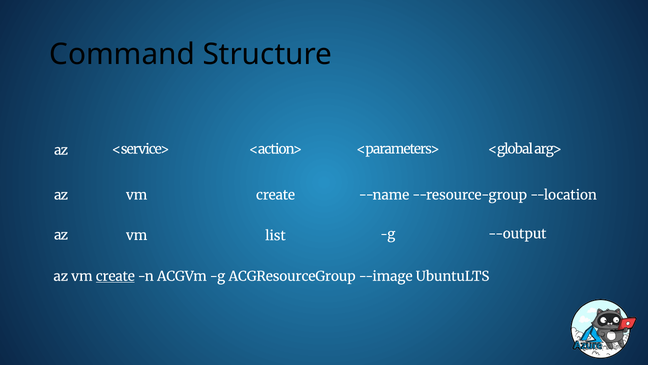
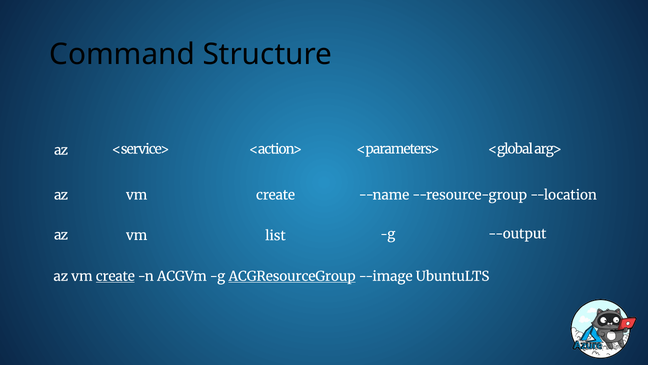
ACGResourceGroup underline: none -> present
